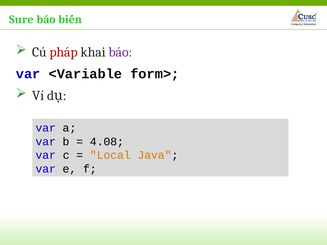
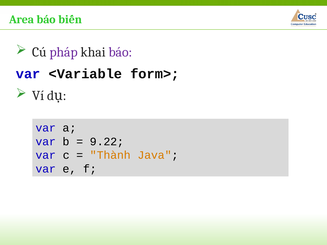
Sure: Sure -> Area
pháp colour: red -> purple
4.08: 4.08 -> 9.22
Local: Local -> Thành
